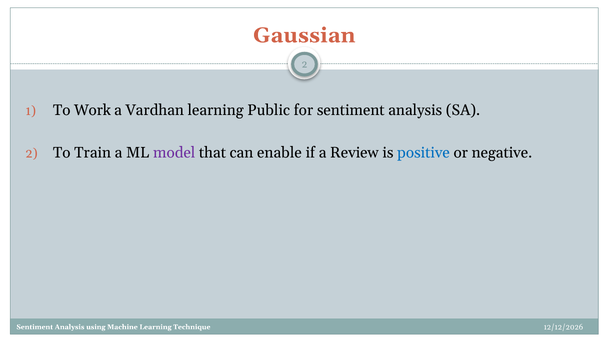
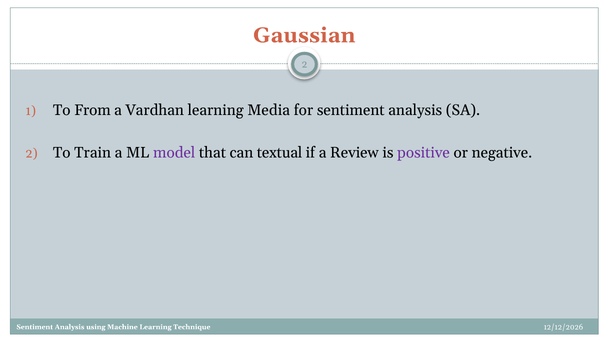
Work: Work -> From
Public: Public -> Media
enable: enable -> textual
positive colour: blue -> purple
